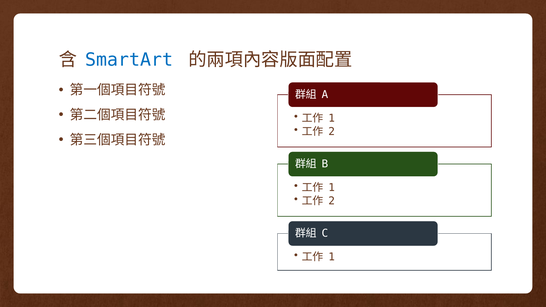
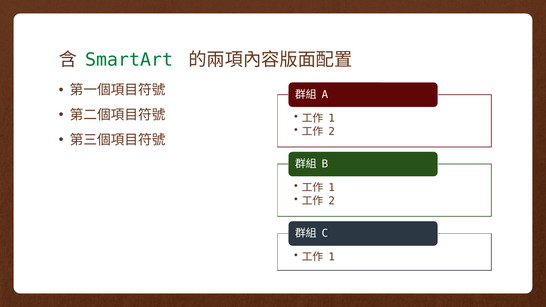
SmartArt colour: blue -> green
